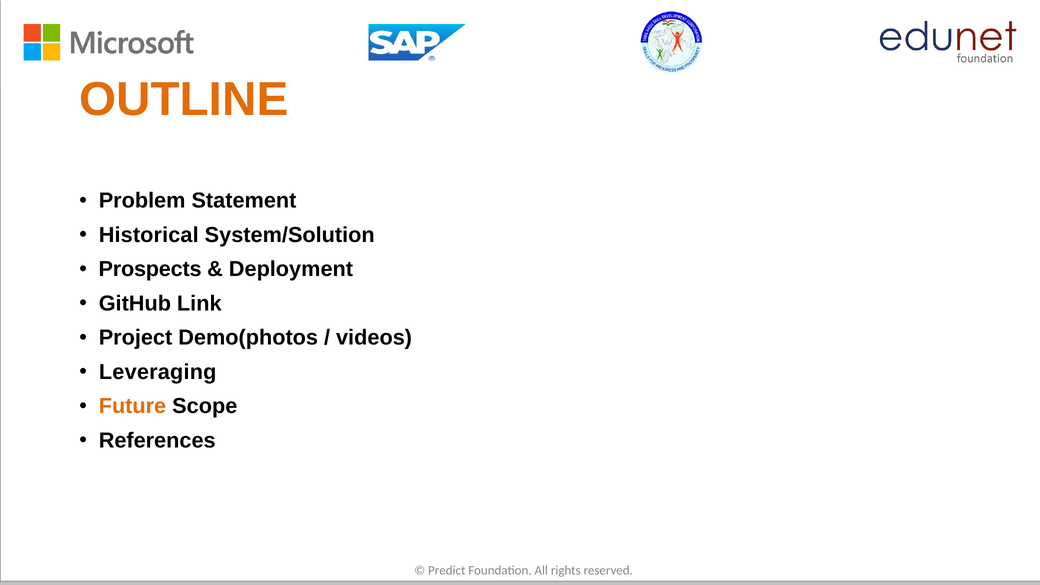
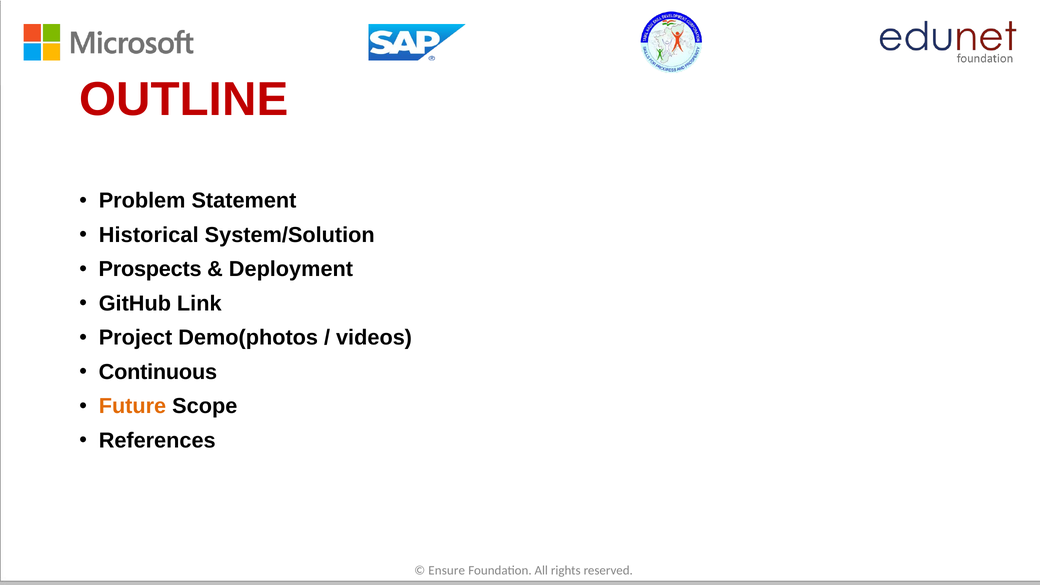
OUTLINE colour: orange -> red
Leveraging: Leveraging -> Continuous
Predict: Predict -> Ensure
